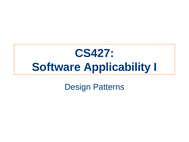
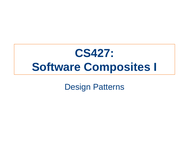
Applicability: Applicability -> Composites
